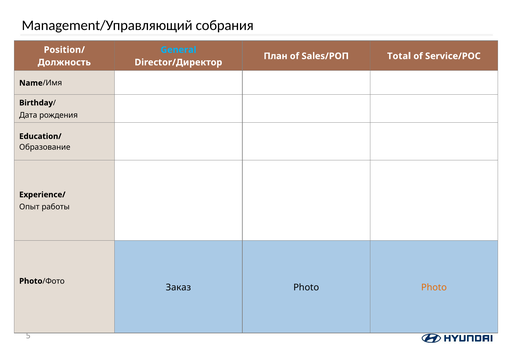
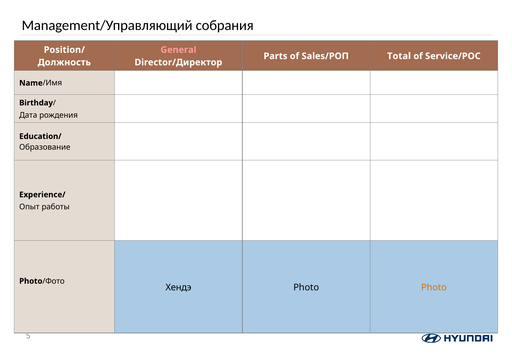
General colour: light blue -> pink
План: План -> Parts
Заказ: Заказ -> Хендэ
